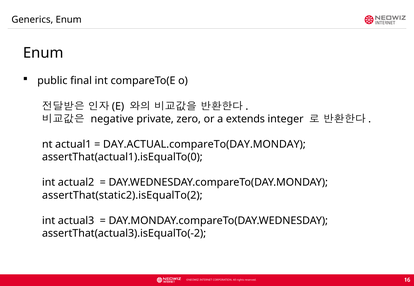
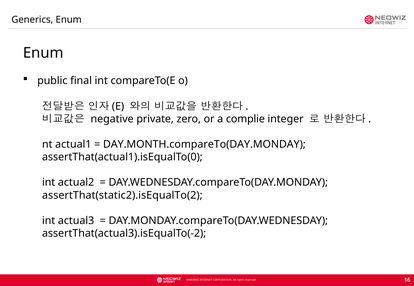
extends: extends -> complie
DAY.ACTUAL.compareTo(DAY.MONDAY: DAY.ACTUAL.compareTo(DAY.MONDAY -> DAY.MONTH.compareTo(DAY.MONDAY
